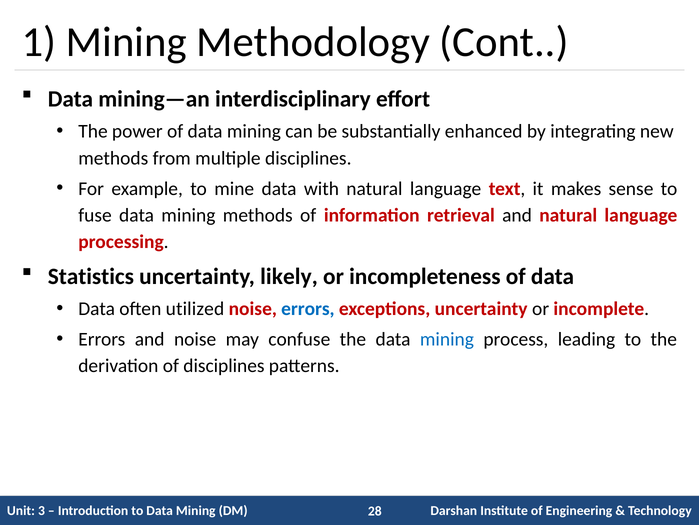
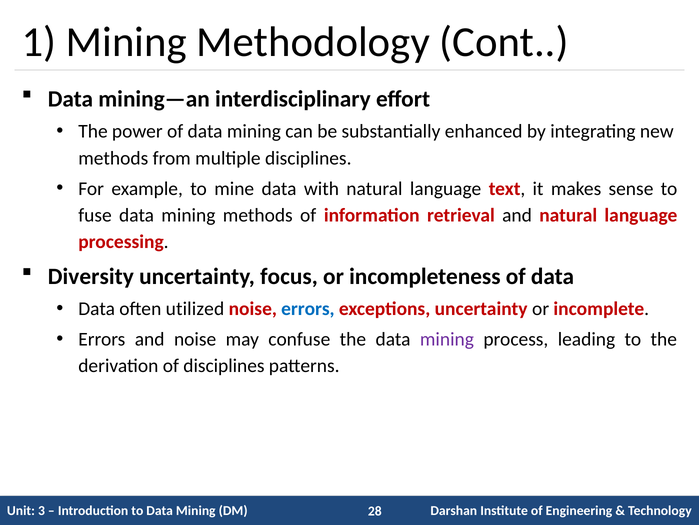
Statistics: Statistics -> Diversity
likely: likely -> focus
mining at (447, 339) colour: blue -> purple
